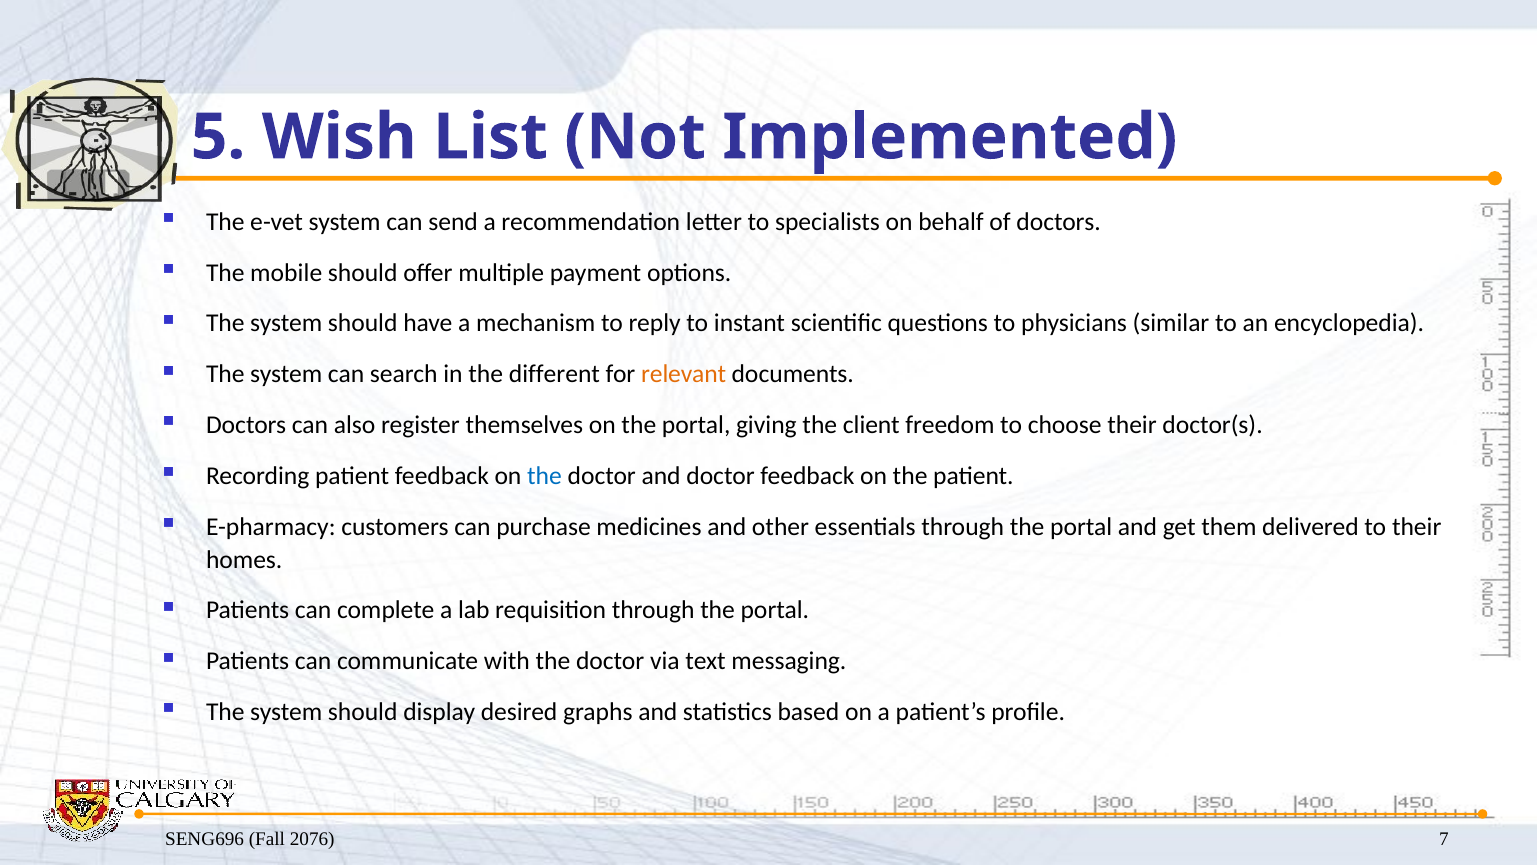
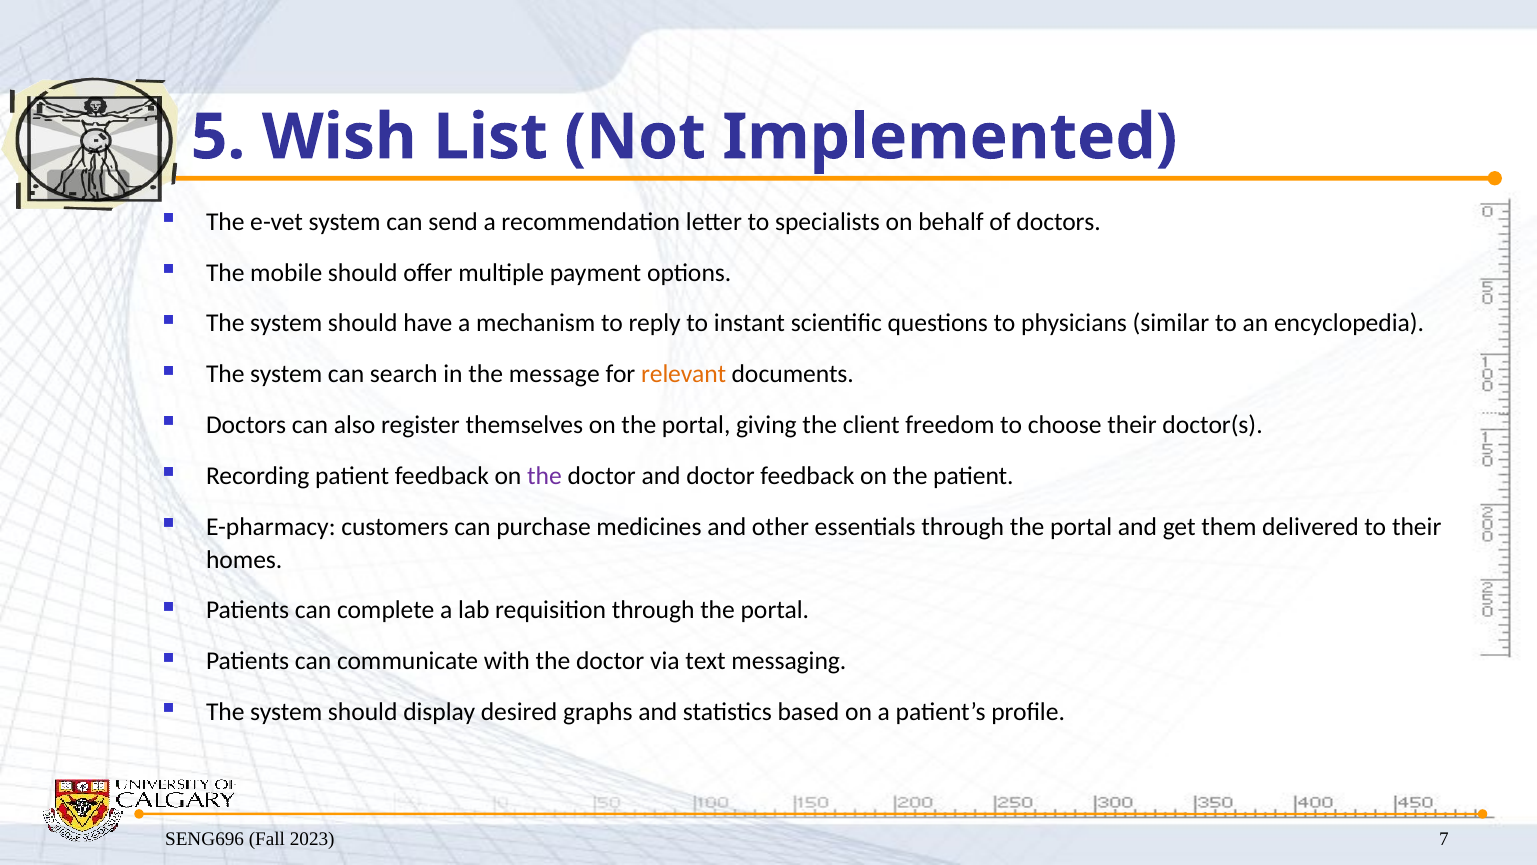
different: different -> message
the at (545, 476) colour: blue -> purple
2076: 2076 -> 2023
